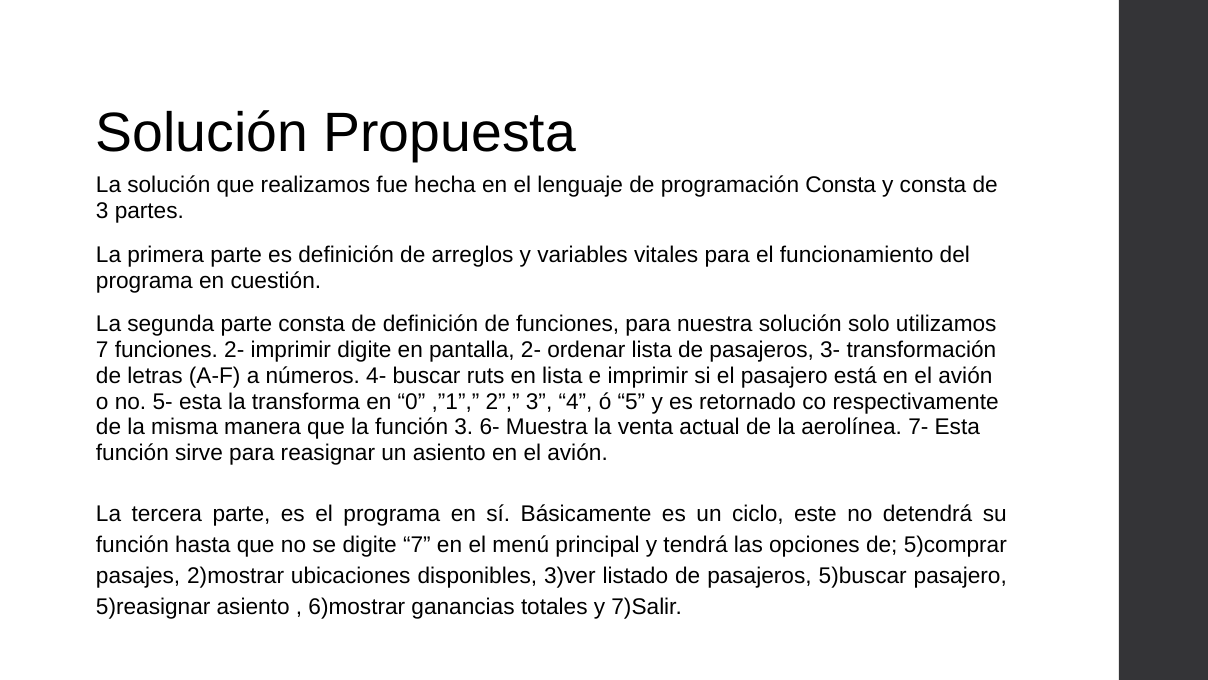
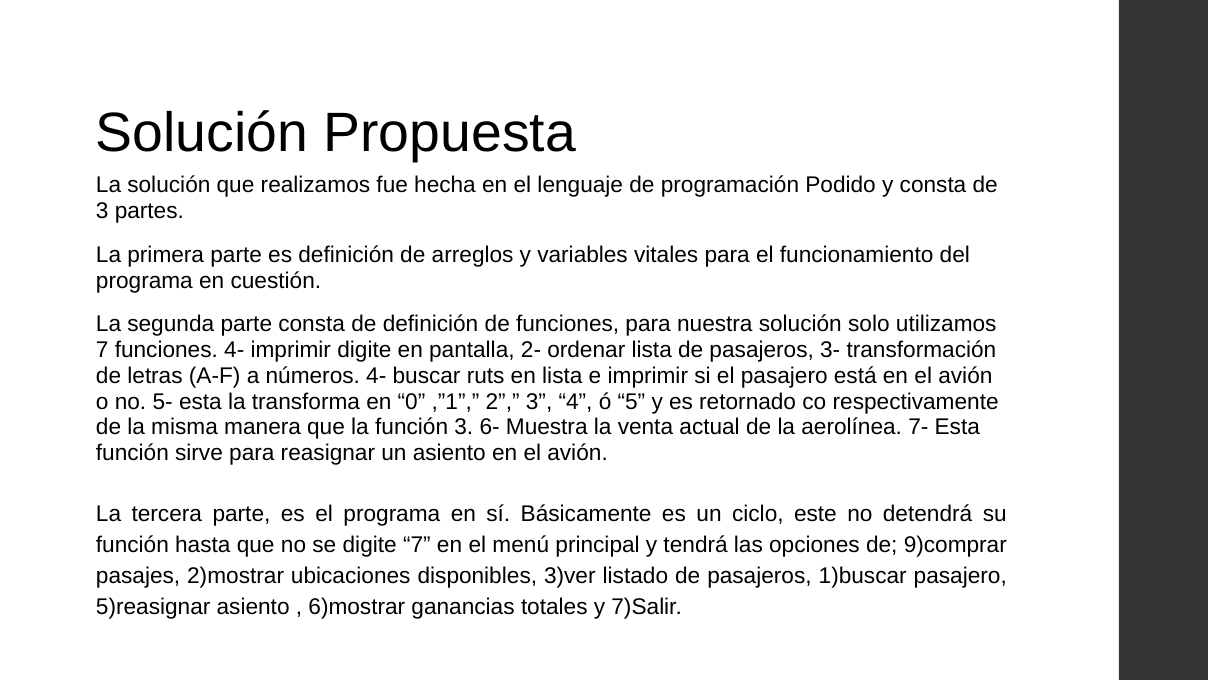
programación Consta: Consta -> Podido
funciones 2-: 2- -> 4-
5)comprar: 5)comprar -> 9)comprar
5)buscar: 5)buscar -> 1)buscar
